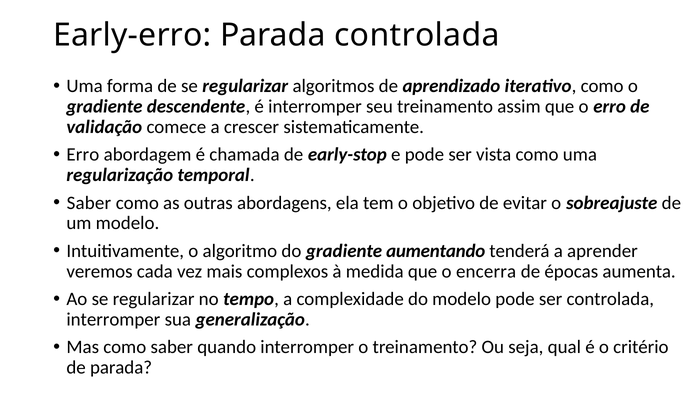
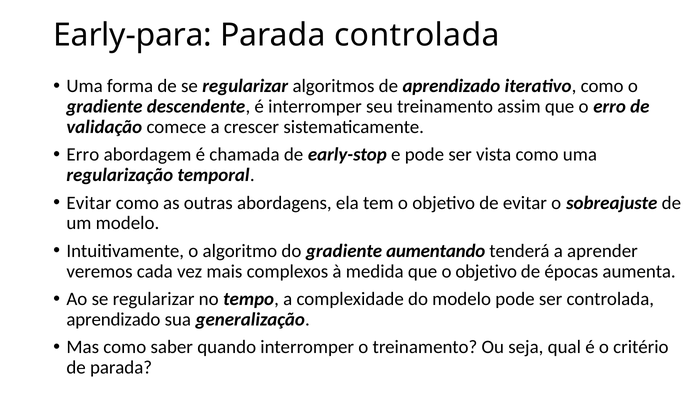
Early-erro: Early-erro -> Early-para
Saber at (89, 203): Saber -> Evitar
que o encerra: encerra -> objetivo
interromper at (113, 320): interromper -> aprendizado
